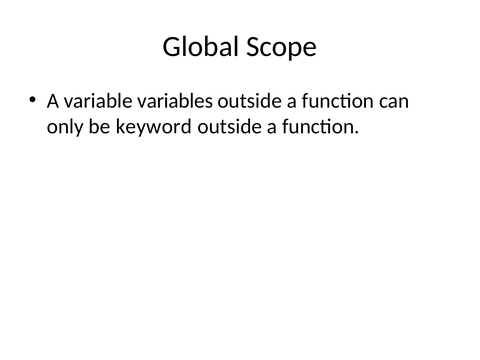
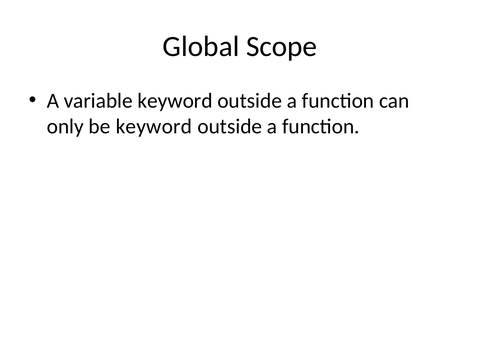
variable variables: variables -> keyword
